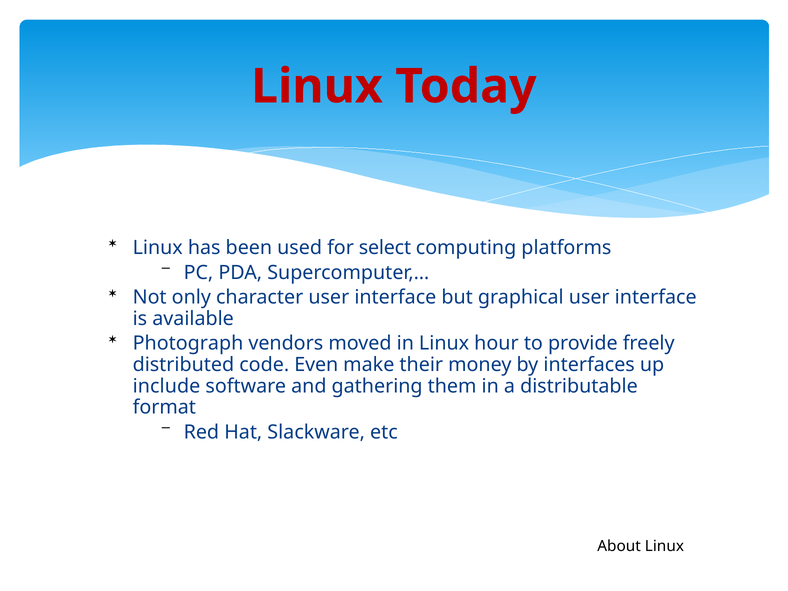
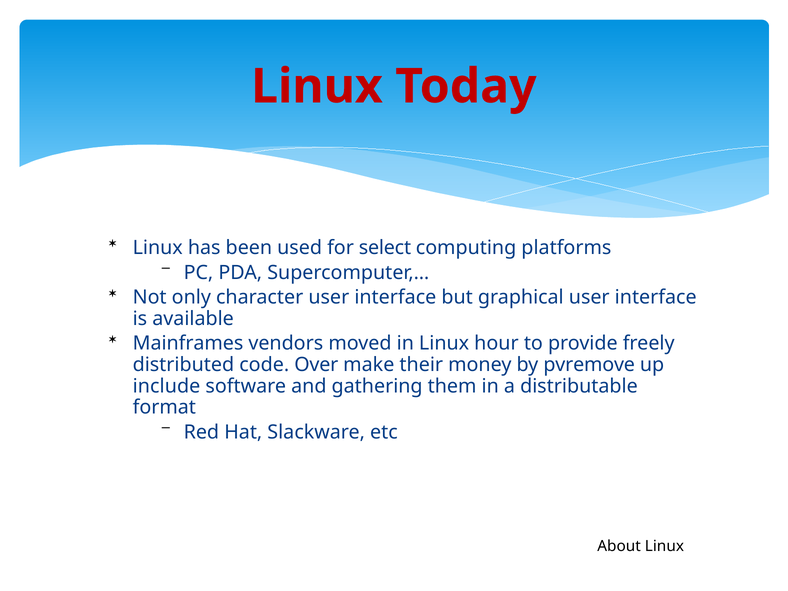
Photograph: Photograph -> Mainframes
Even: Even -> Over
interfaces: interfaces -> pvremove
